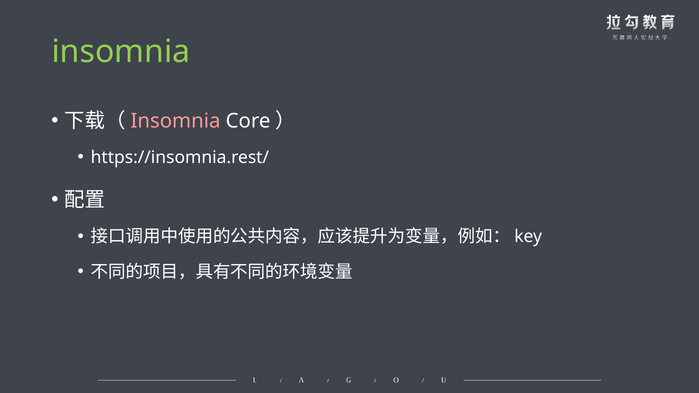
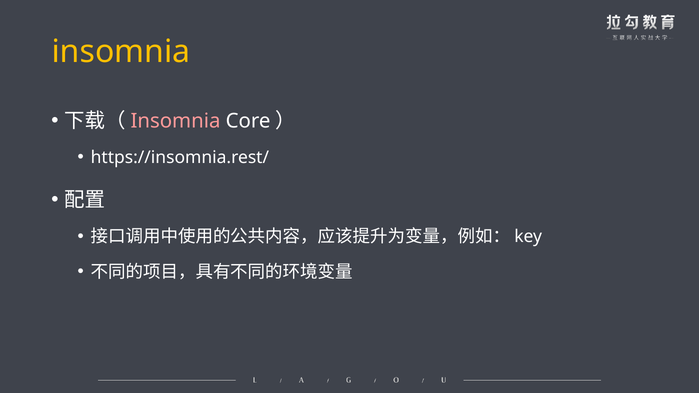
insomnia at (121, 52) colour: light green -> yellow
